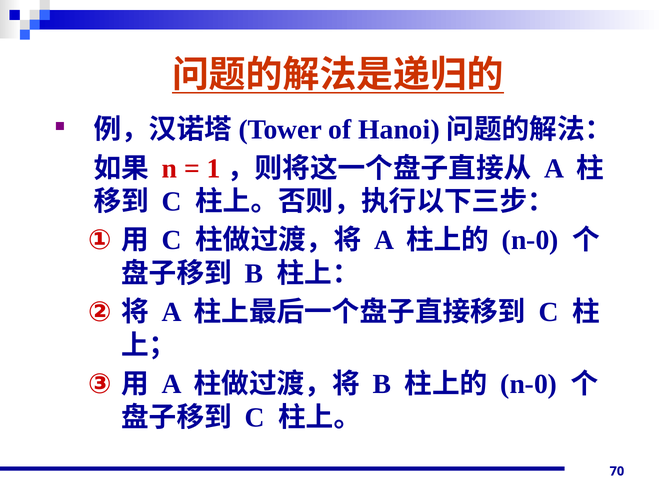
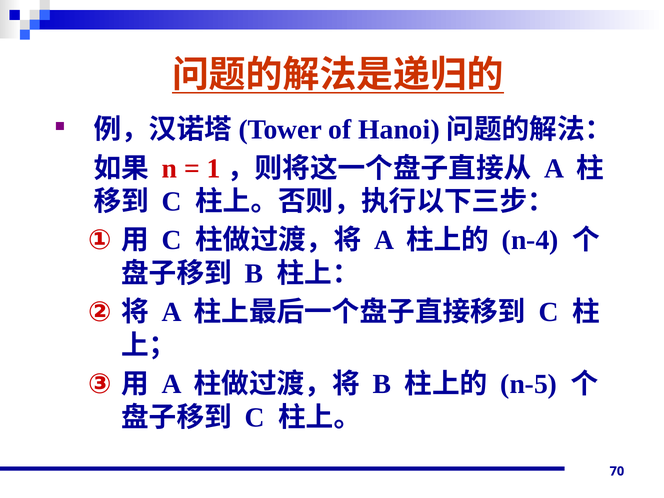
n-0 at (530, 240): n-0 -> n-4
n-0 at (529, 384): n-0 -> n-5
